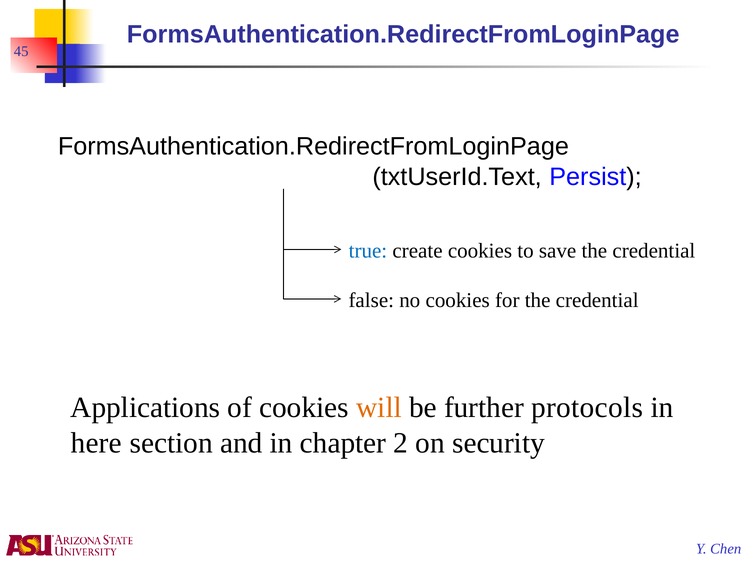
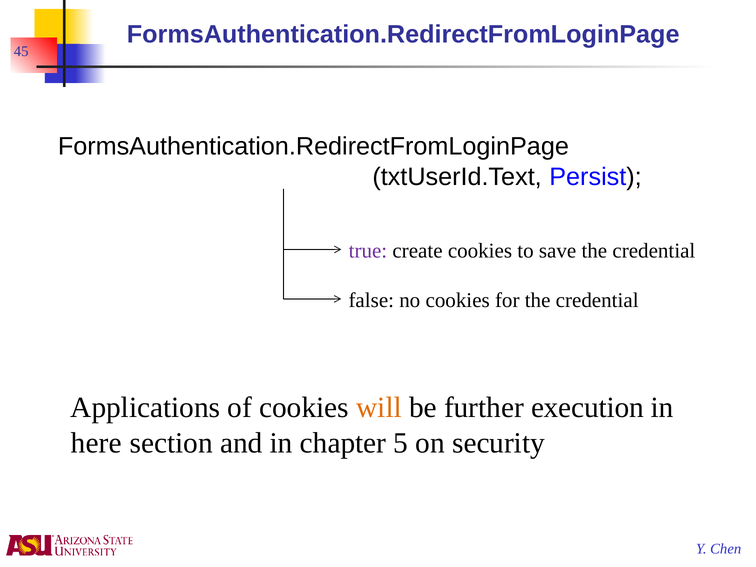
true colour: blue -> purple
protocols: protocols -> execution
2: 2 -> 5
